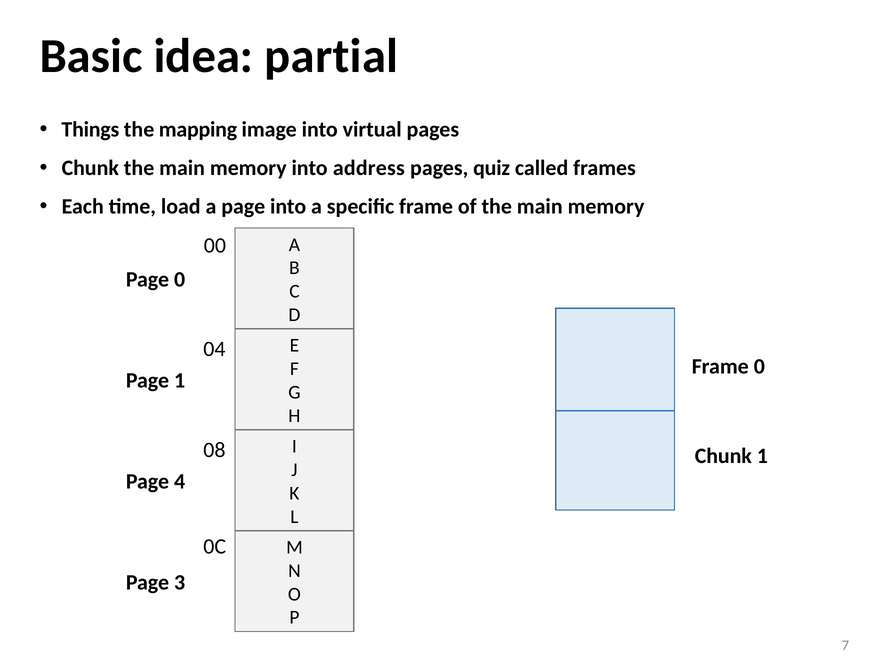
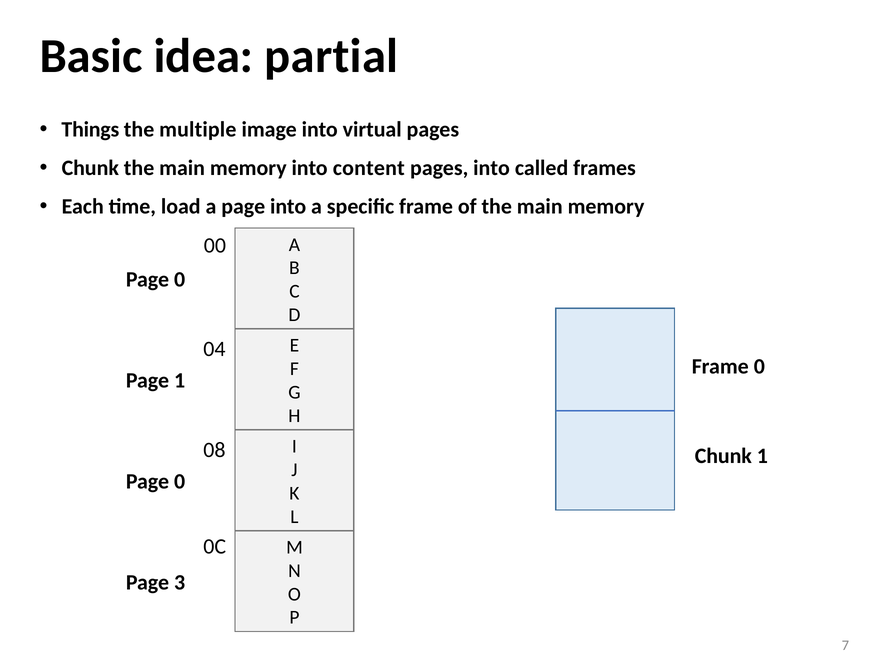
mapping: mapping -> multiple
address: address -> content
pages quiz: quiz -> into
4 at (180, 481): 4 -> 0
